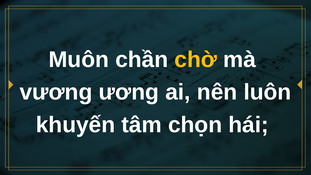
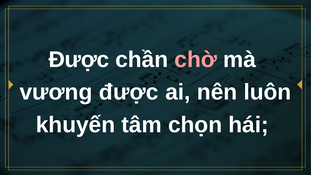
Muôn at (79, 60): Muôn -> Được
chờ colour: yellow -> pink
vương ương: ương -> được
